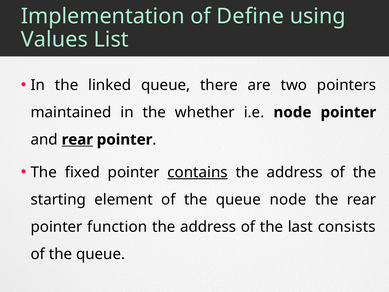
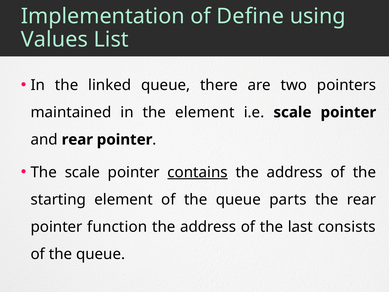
the whether: whether -> element
i.e node: node -> scale
rear at (77, 140) underline: present -> none
The fixed: fixed -> scale
queue node: node -> parts
